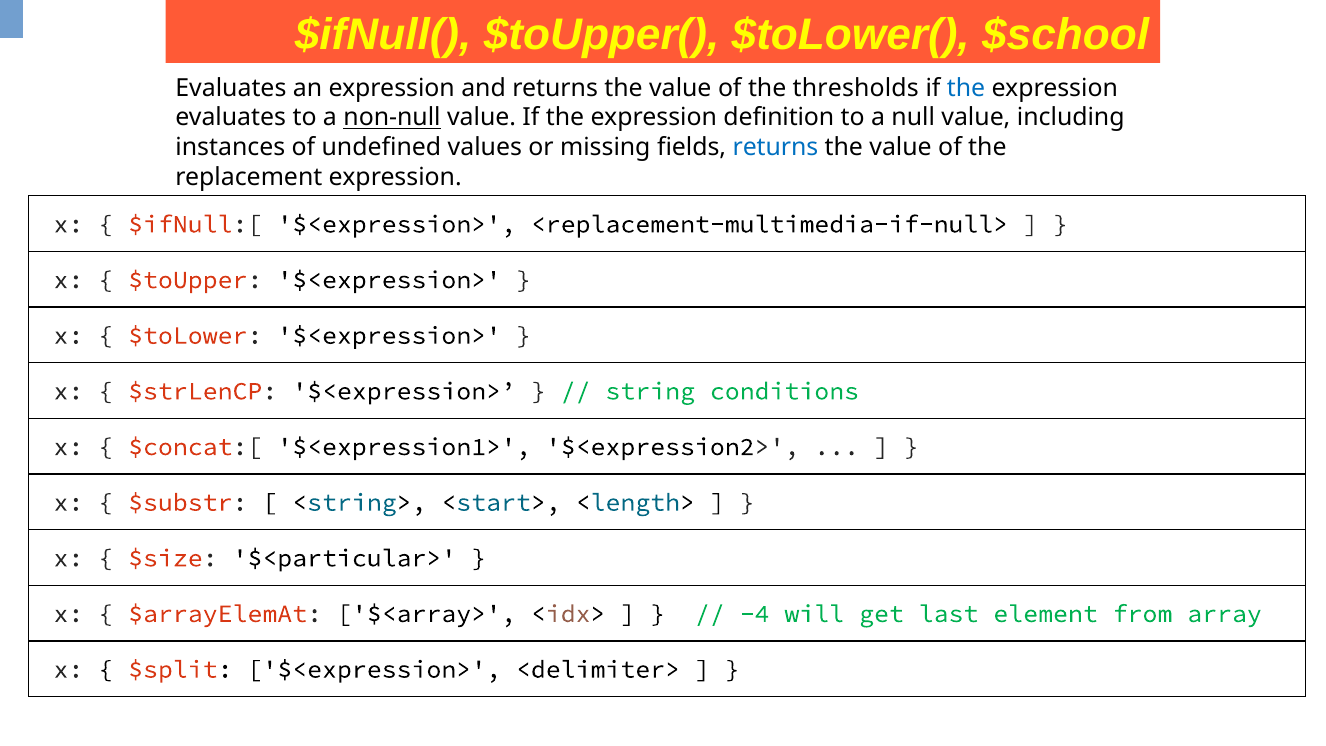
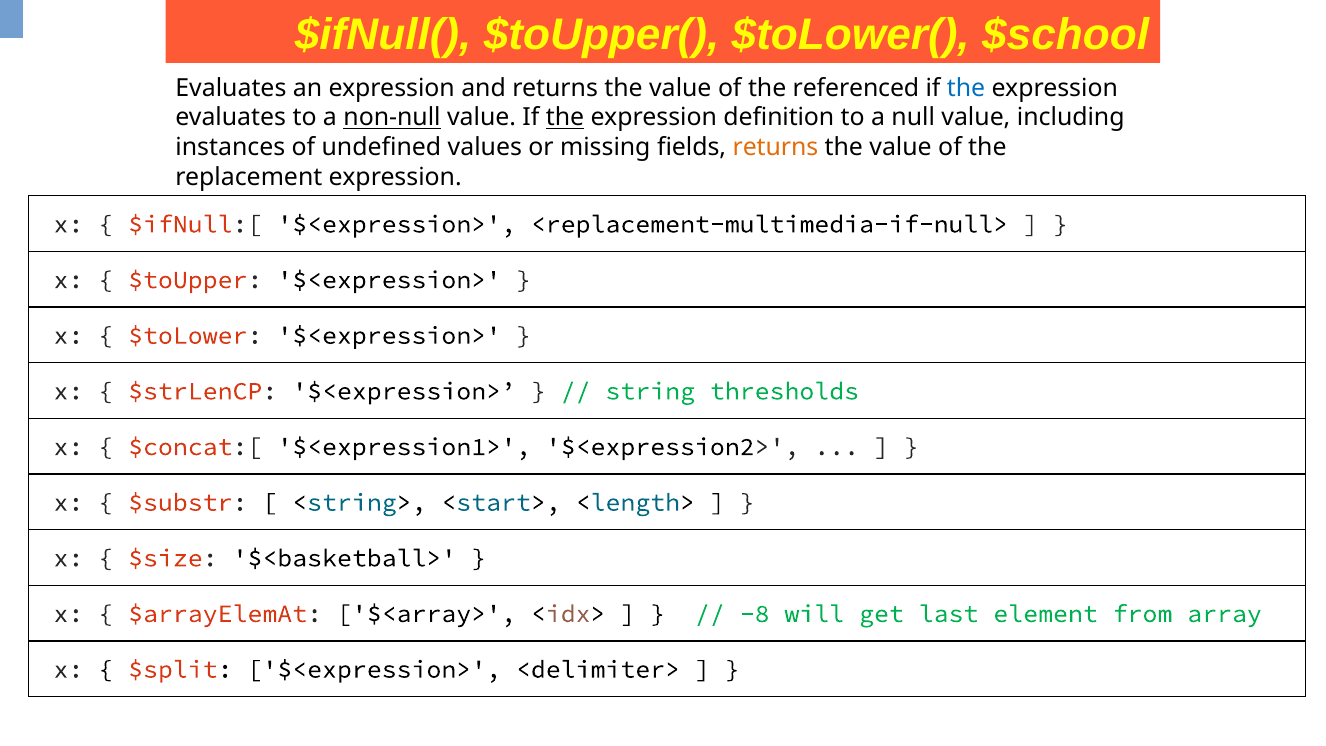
thresholds: thresholds -> referenced
the at (565, 118) underline: none -> present
returns at (775, 147) colour: blue -> orange
conditions: conditions -> thresholds
$<particular>: $<particular> -> $<basketball>
-4: -4 -> -8
